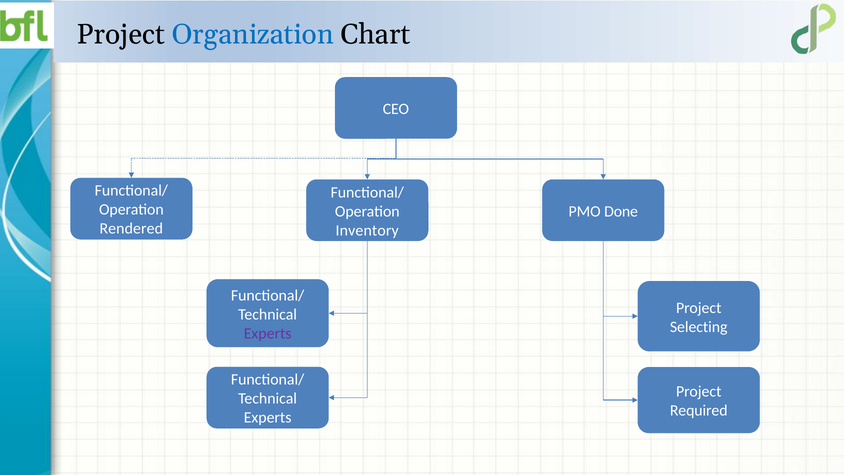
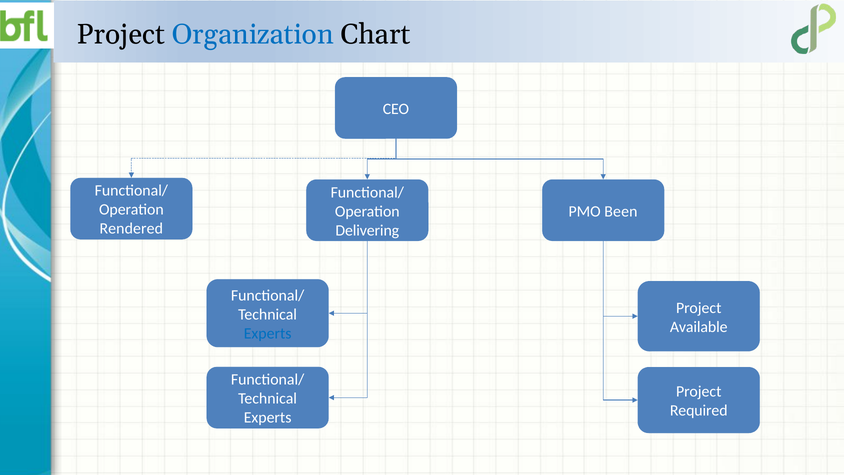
Done: Done -> Been
Inventory: Inventory -> Delivering
Selecting: Selecting -> Available
Experts at (268, 333) colour: purple -> blue
